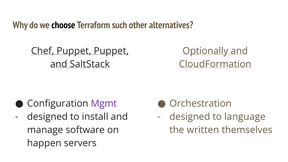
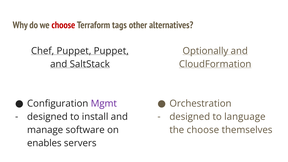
choose at (63, 25) colour: black -> red
such: such -> tags
the written: written -> choose
happen: happen -> enables
